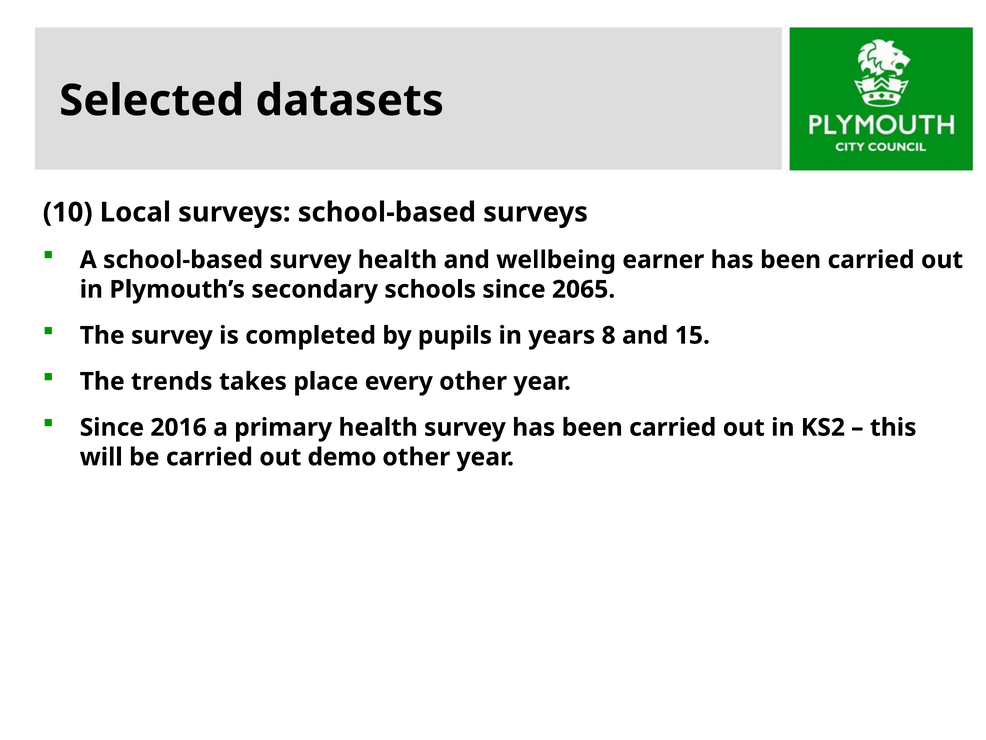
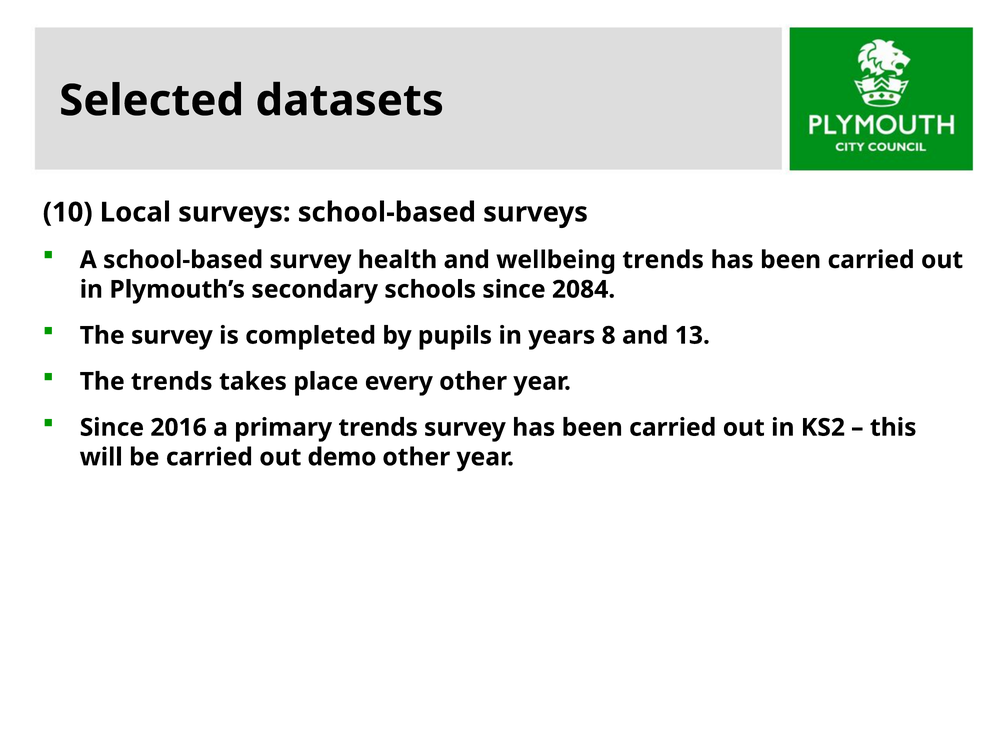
wellbeing earner: earner -> trends
2065: 2065 -> 2084
15: 15 -> 13
primary health: health -> trends
